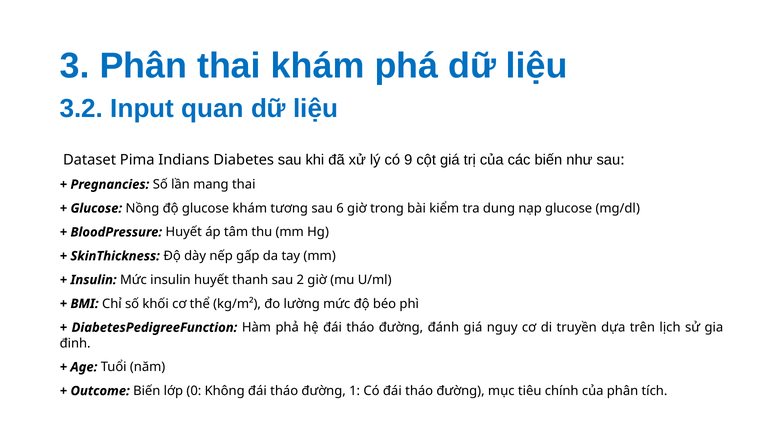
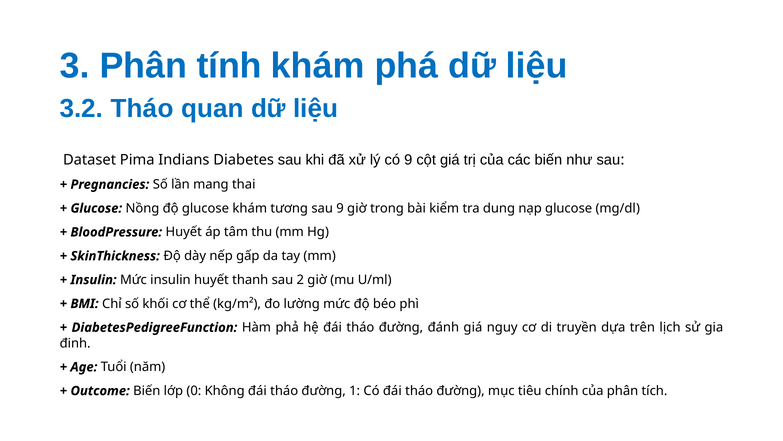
thai: thai -> tính
3.2 Input: Input -> Tháo
sau 6: 6 -> 9
